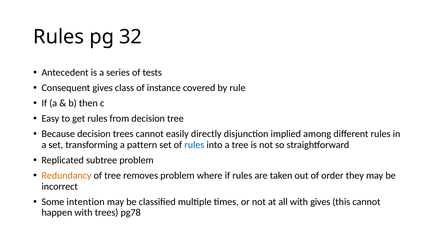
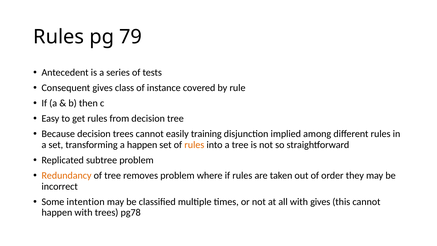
32: 32 -> 79
directly: directly -> training
a pattern: pattern -> happen
rules at (194, 145) colour: blue -> orange
